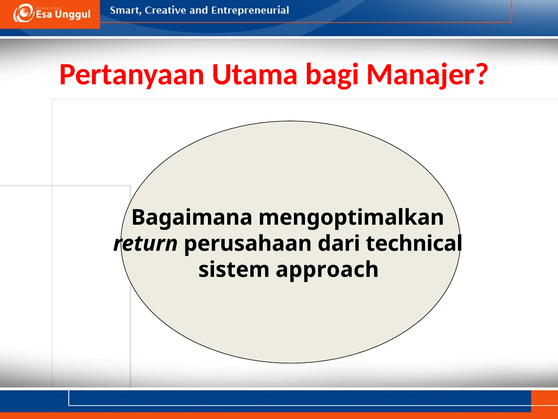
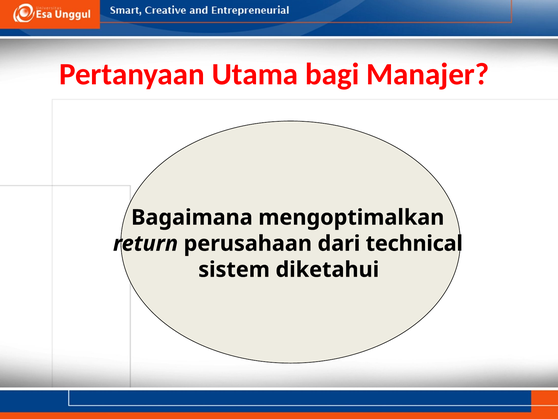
approach: approach -> diketahui
